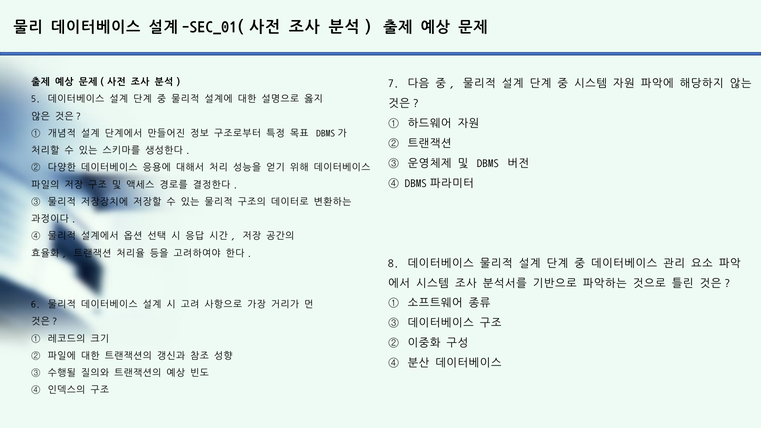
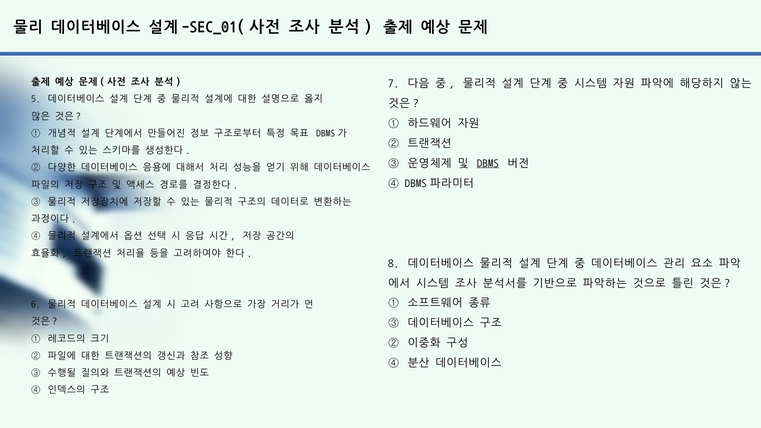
DBMS underline: none -> present
